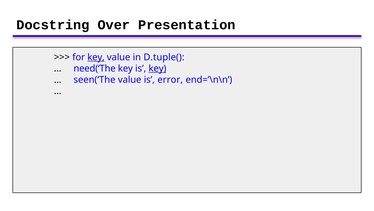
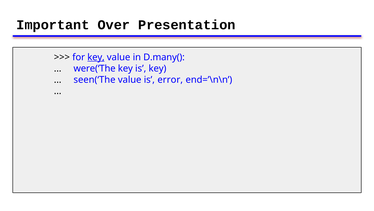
Docstring: Docstring -> Important
D.tuple(: D.tuple( -> D.many(
need(‘The: need(‘The -> were(‘The
key at (157, 68) underline: present -> none
